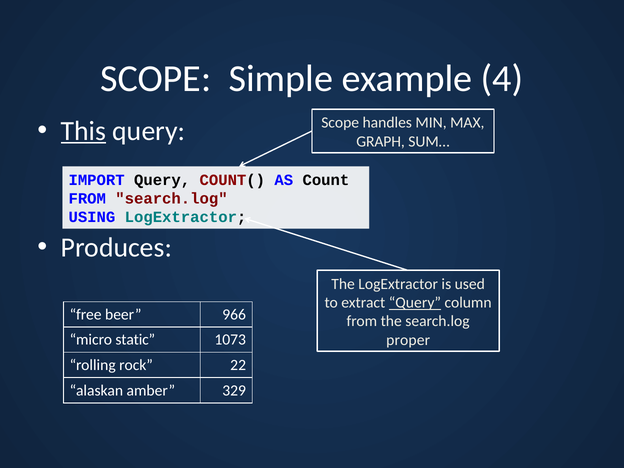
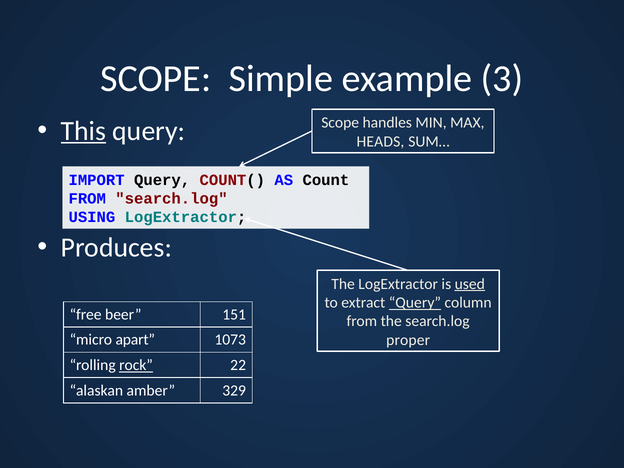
4: 4 -> 3
GRAPH: GRAPH -> HEADS
used underline: none -> present
966: 966 -> 151
static: static -> apart
rock underline: none -> present
